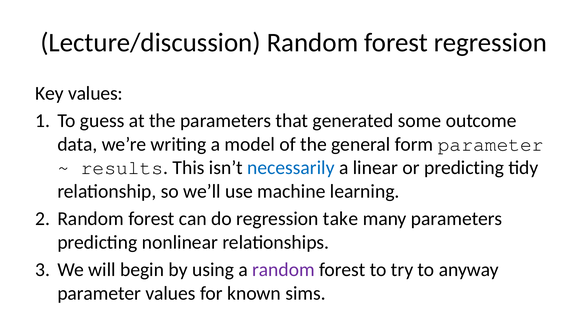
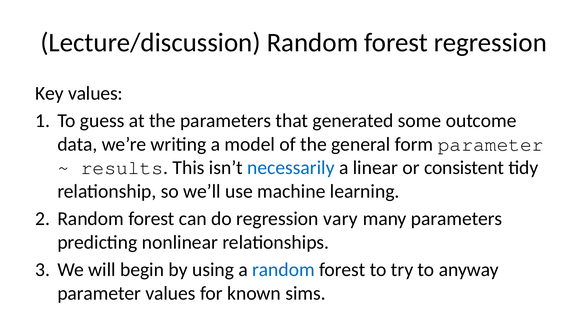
or predicting: predicting -> consistent
take: take -> vary
random at (283, 270) colour: purple -> blue
